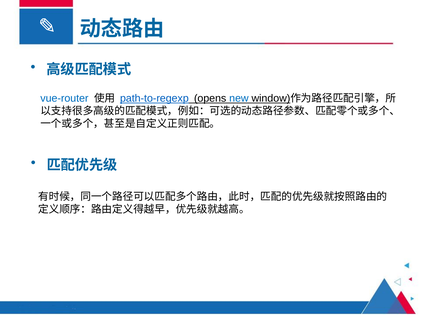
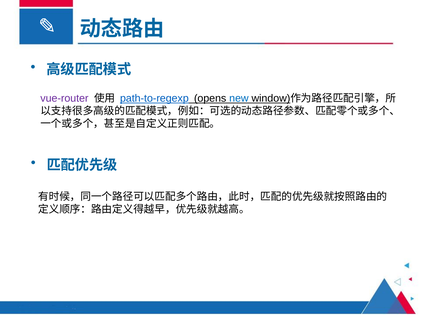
vue-router colour: blue -> purple
